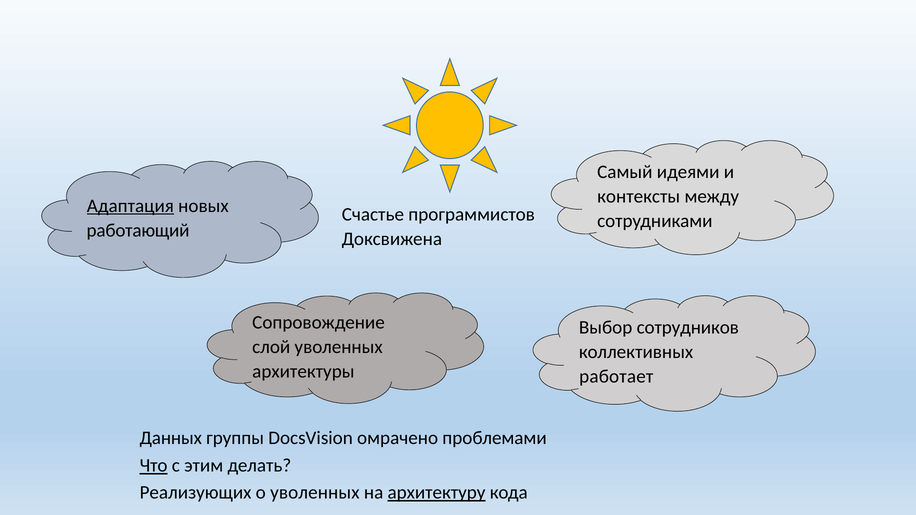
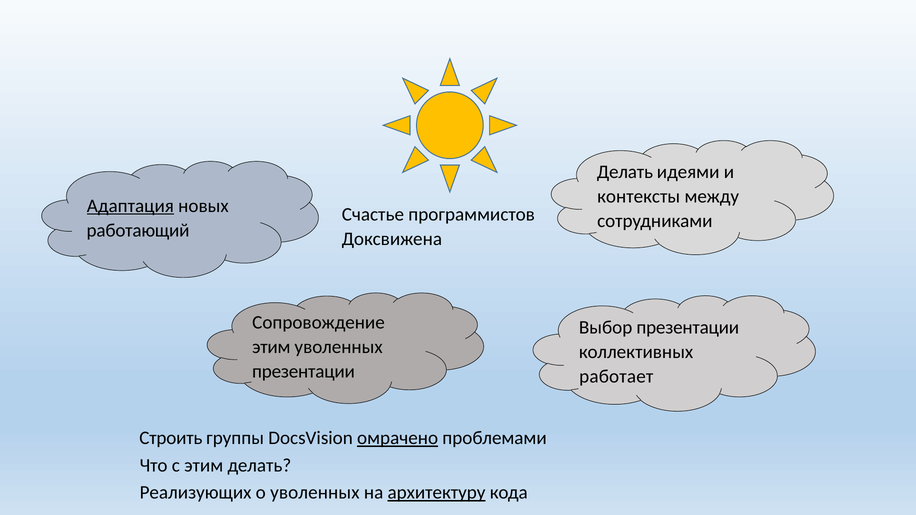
Самый at (625, 172): Самый -> Делать
Выбор сотрудников: сотрудников -> презентации
слой at (271, 347): слой -> этим
архитектуры at (303, 372): архитектуры -> презентации
Данных: Данных -> Строить
омрачено underline: none -> present
Что underline: present -> none
